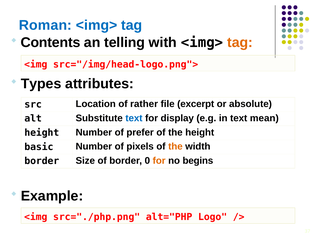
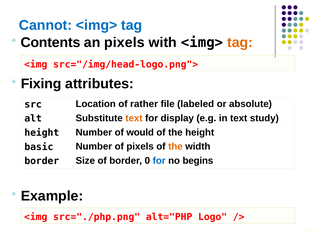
Roman: Roman -> Cannot
an telling: telling -> pixels
Types: Types -> Fixing
excerpt: excerpt -> labeled
text at (134, 118) colour: blue -> orange
mean: mean -> study
prefer: prefer -> would
for at (159, 161) colour: orange -> blue
